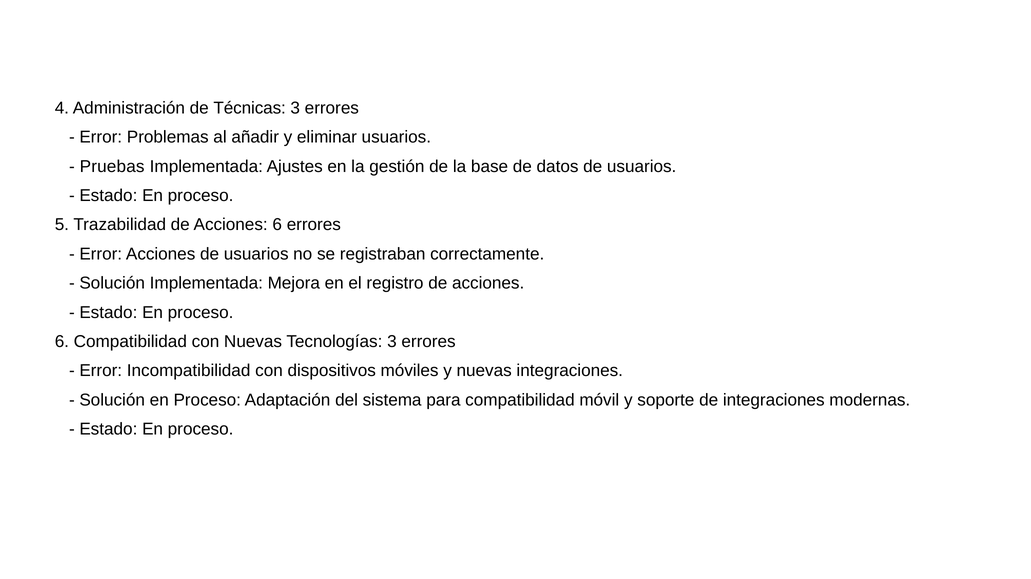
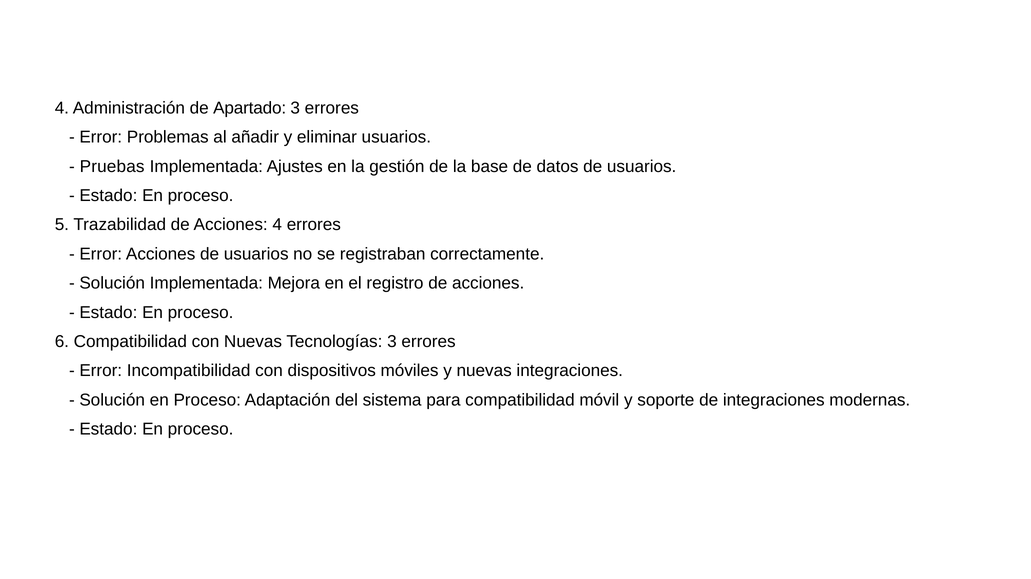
Técnicas: Técnicas -> Apartado
Acciones 6: 6 -> 4
